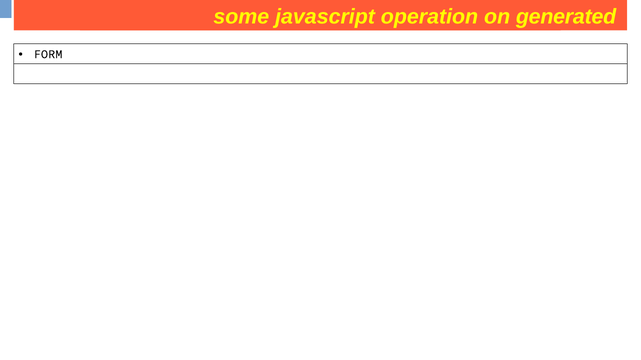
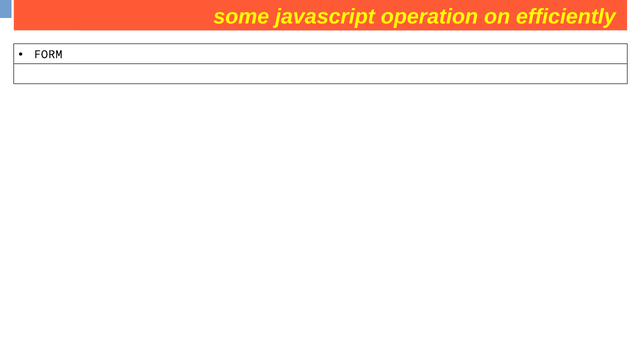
generated: generated -> efficiently
